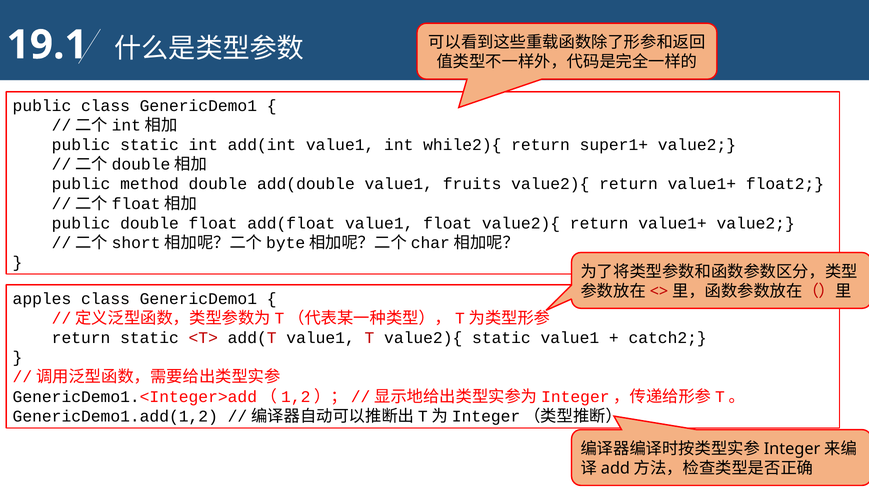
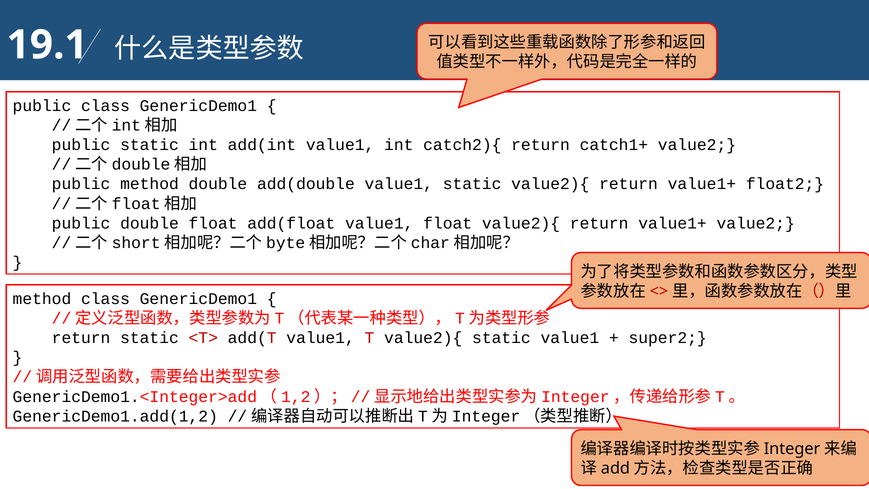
while2){: while2){ -> catch2){
super1+: super1+ -> catch1+
value1 fruits: fruits -> static
apples at (42, 299): apples -> method
catch2: catch2 -> super2
